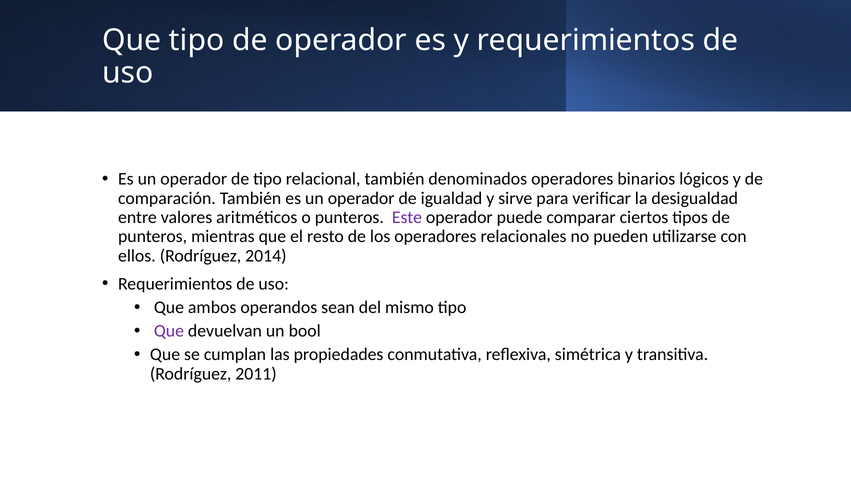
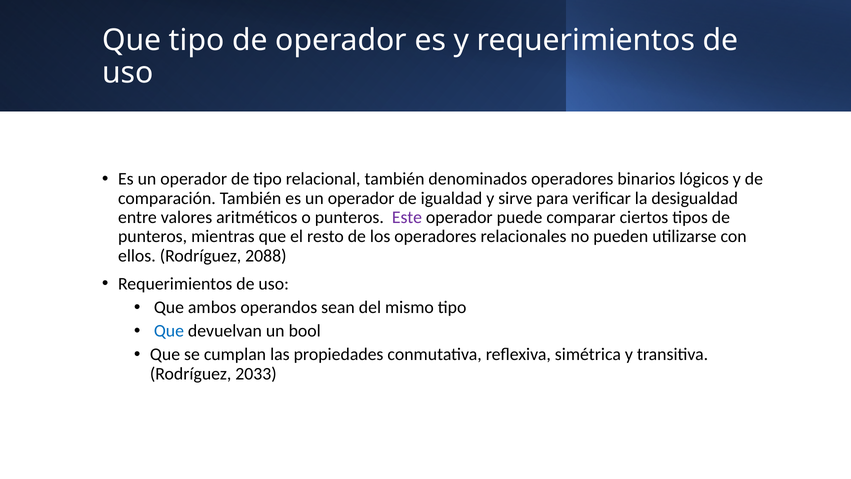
2014: 2014 -> 2088
Que at (169, 331) colour: purple -> blue
2011: 2011 -> 2033
